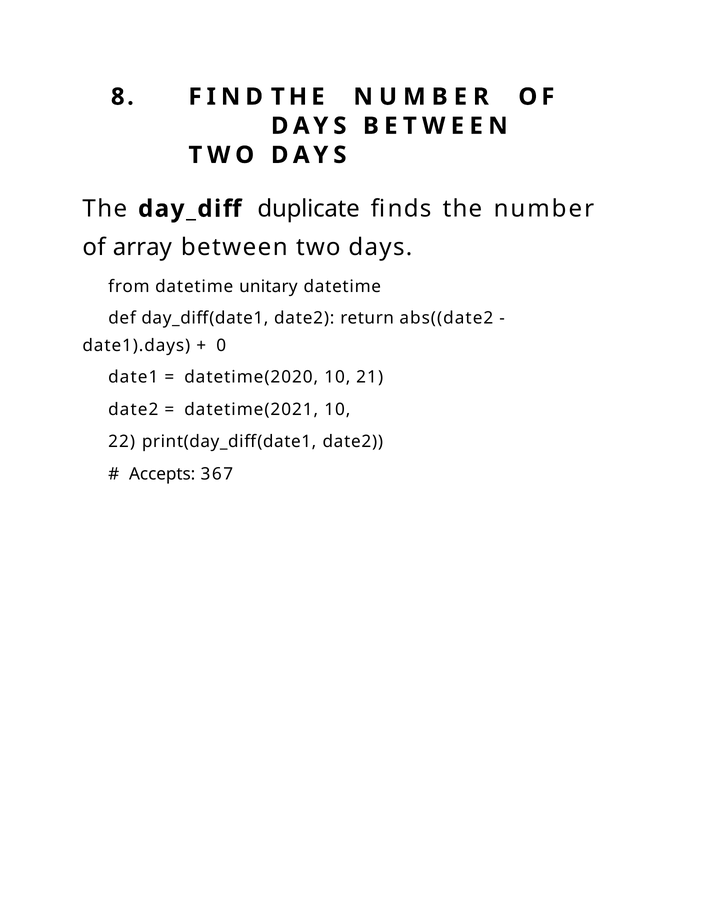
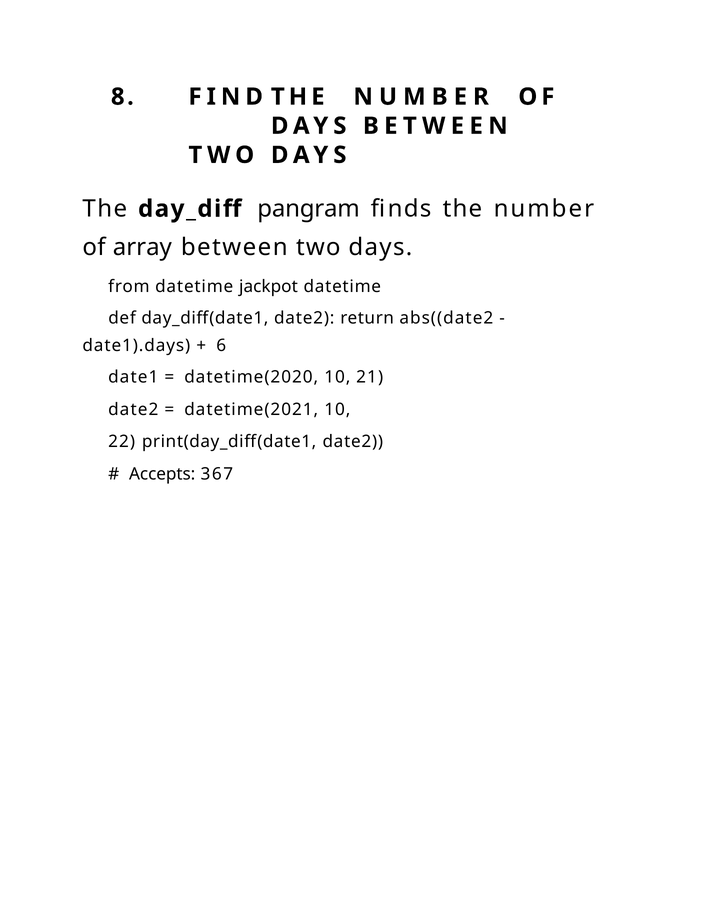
duplicate: duplicate -> pangram
unitary: unitary -> jackpot
0: 0 -> 6
